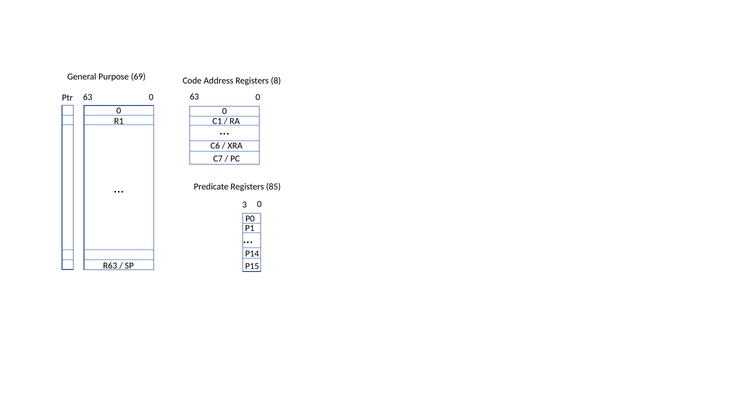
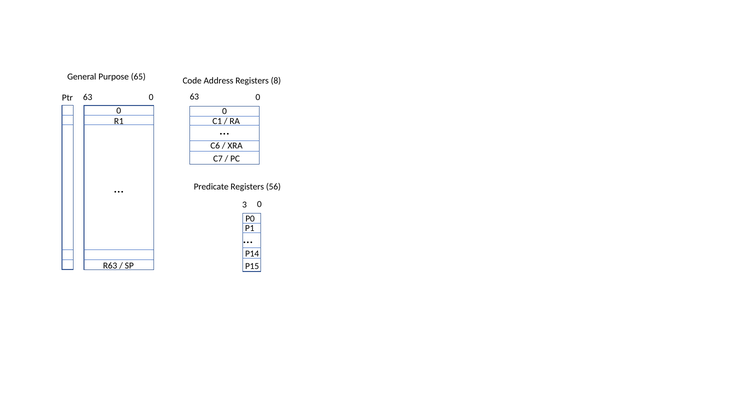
69: 69 -> 65
85: 85 -> 56
